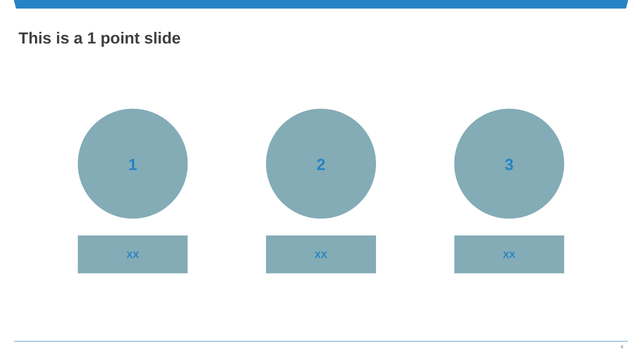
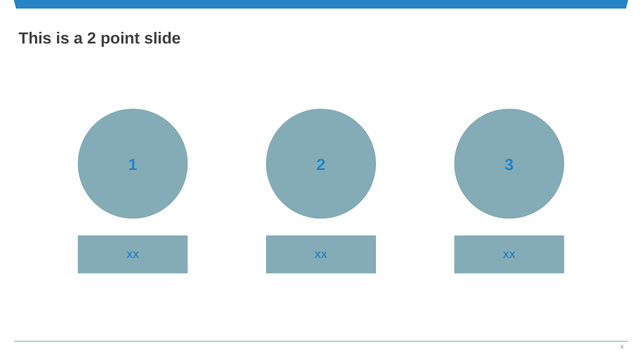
a 1: 1 -> 2
